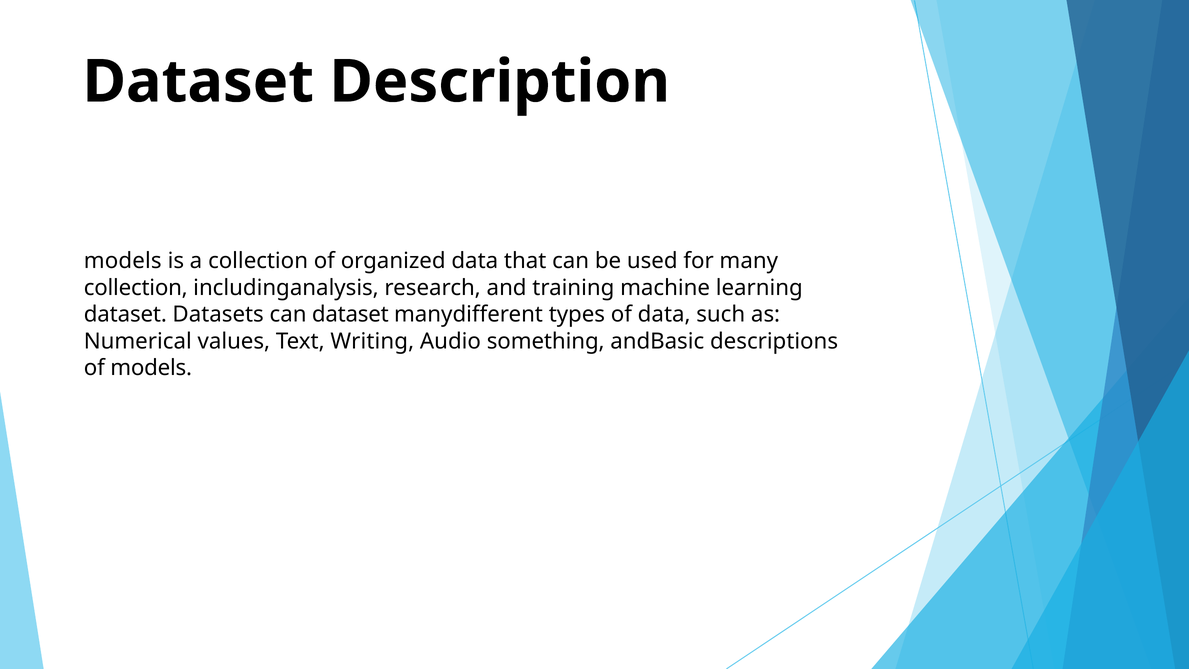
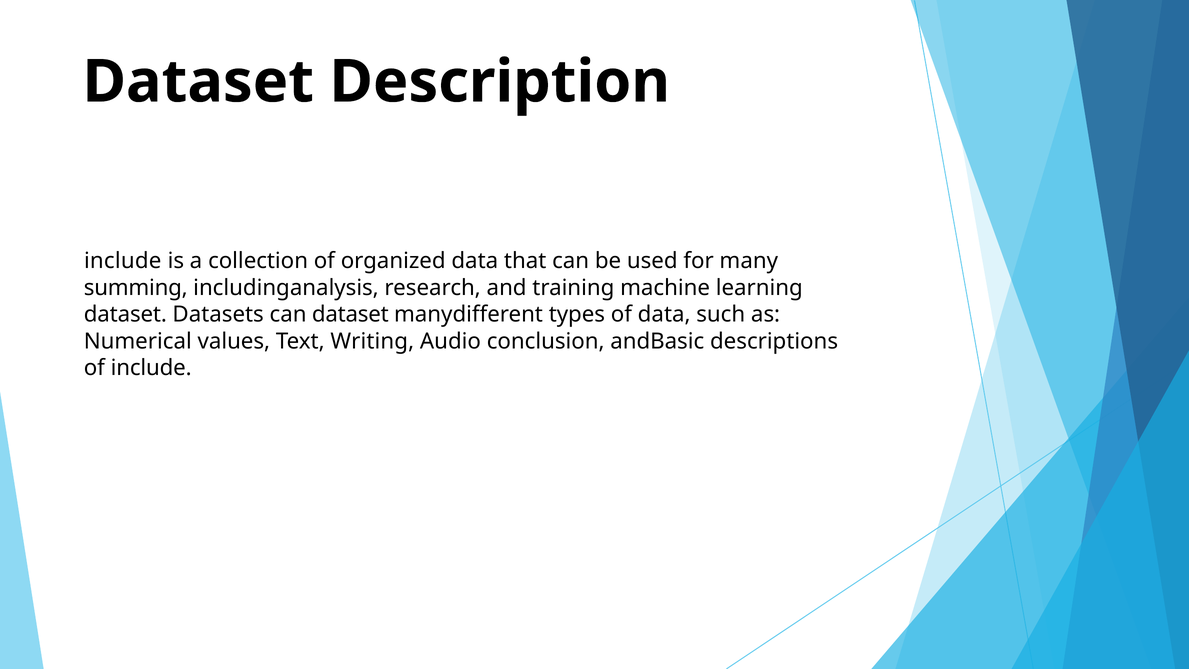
models at (123, 261): models -> include
collection at (136, 288): collection -> summing
something: something -> conclusion
of models: models -> include
